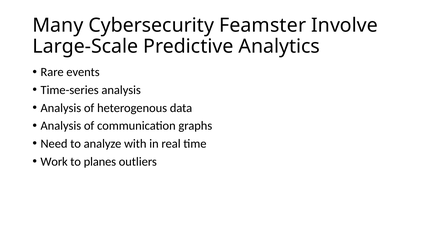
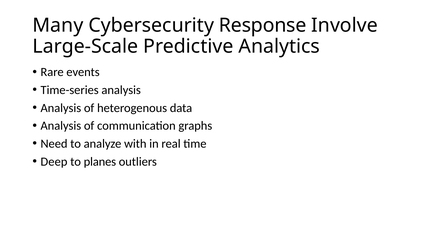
Feamster: Feamster -> Response
Work: Work -> Deep
